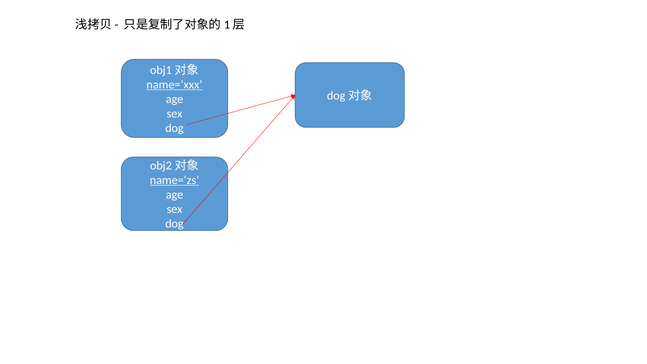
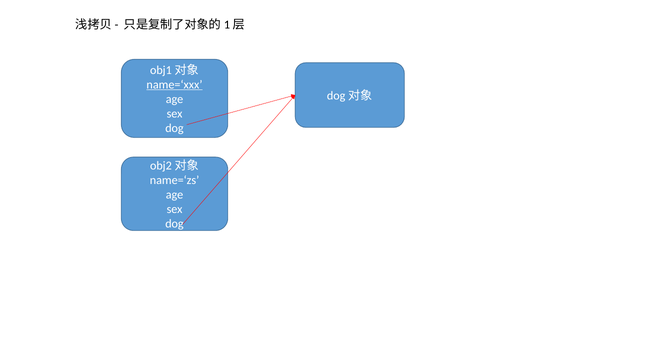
name=‘zs underline: present -> none
